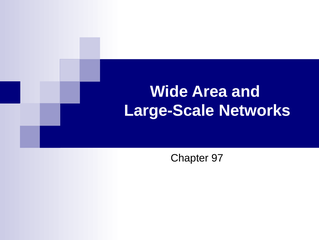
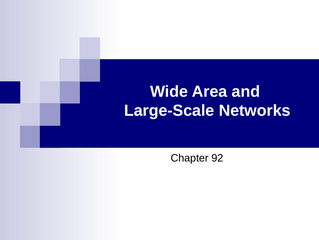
97: 97 -> 92
